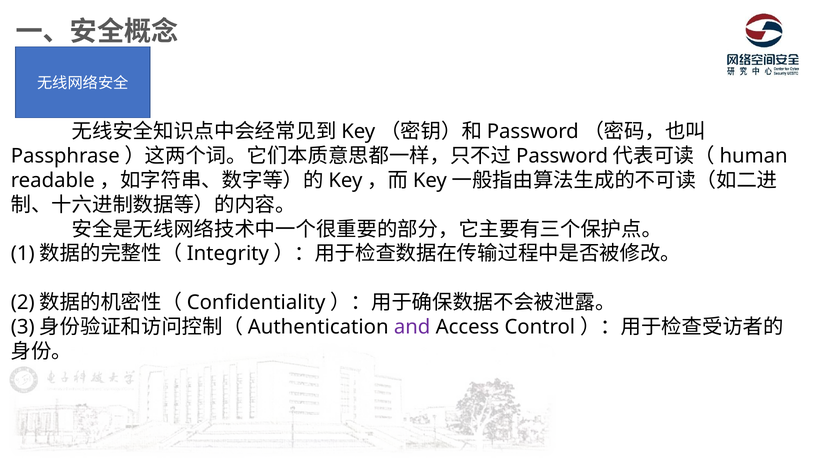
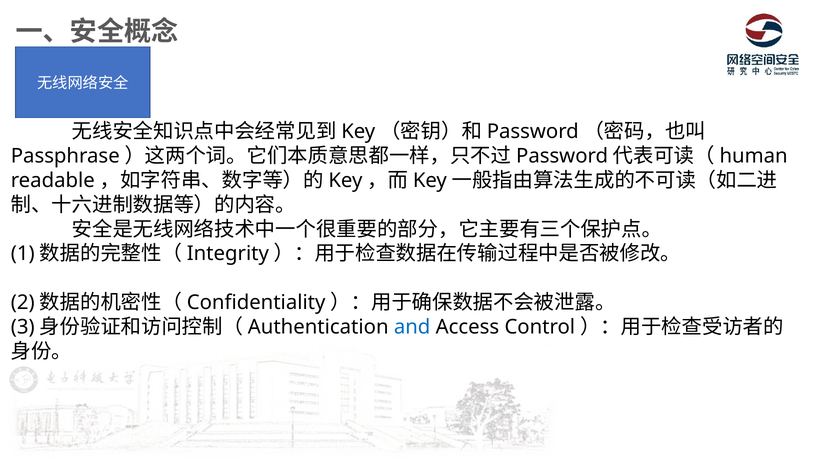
and colour: purple -> blue
